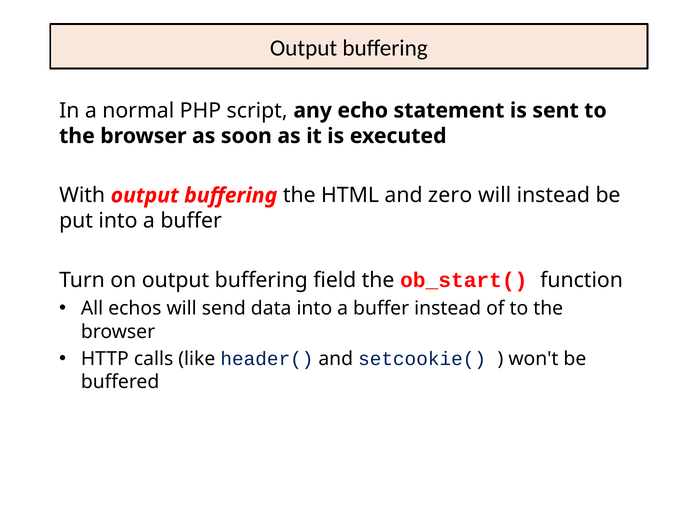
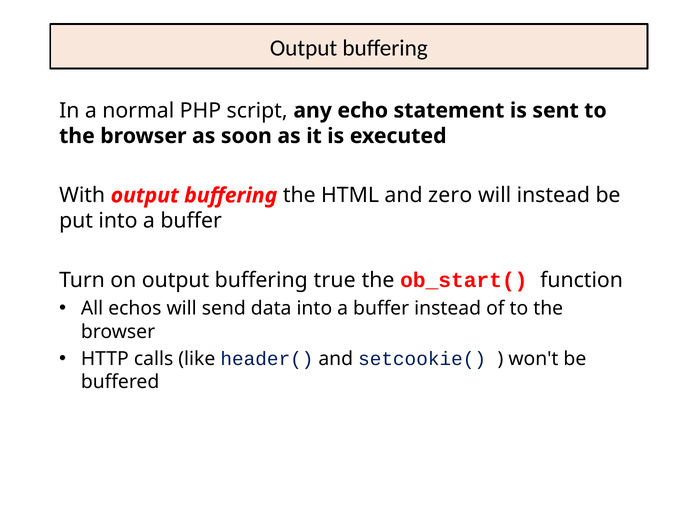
field: field -> true
